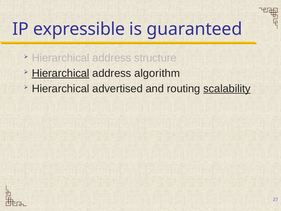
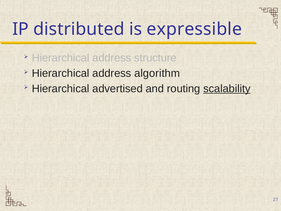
expressible: expressible -> distributed
guaranteed: guaranteed -> expressible
Hierarchical at (61, 73) underline: present -> none
